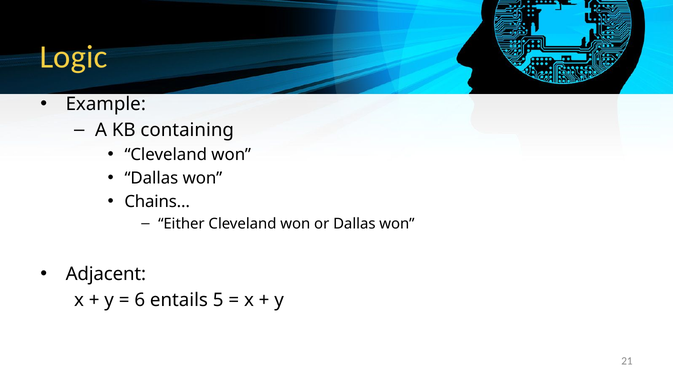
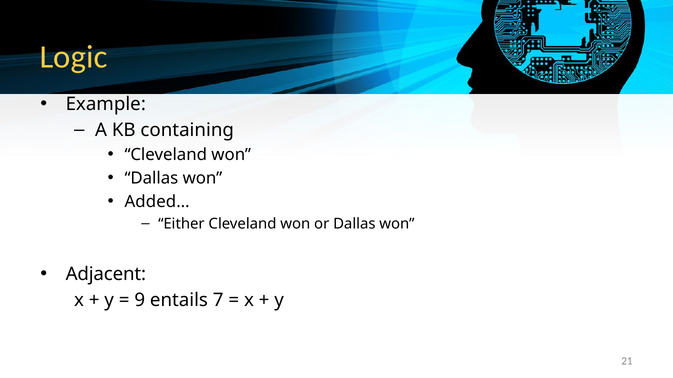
Chains…: Chains… -> Added…
6: 6 -> 9
5: 5 -> 7
